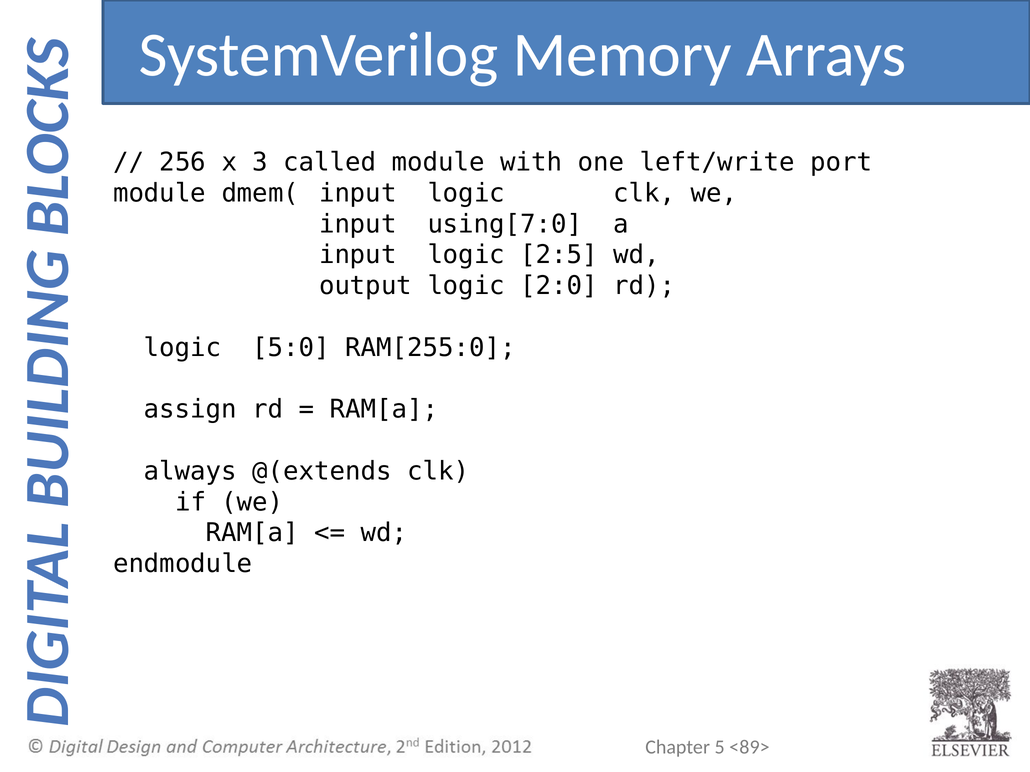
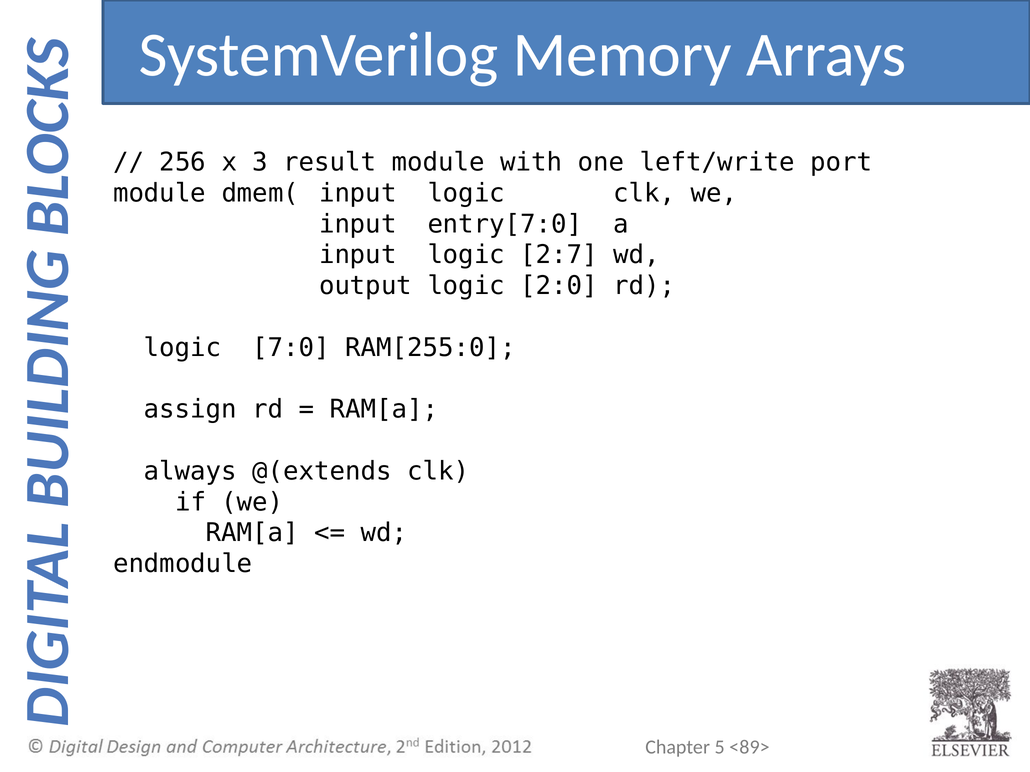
called: called -> result
using[7:0: using[7:0 -> entry[7:0
2:5: 2:5 -> 2:7
5:0: 5:0 -> 7:0
